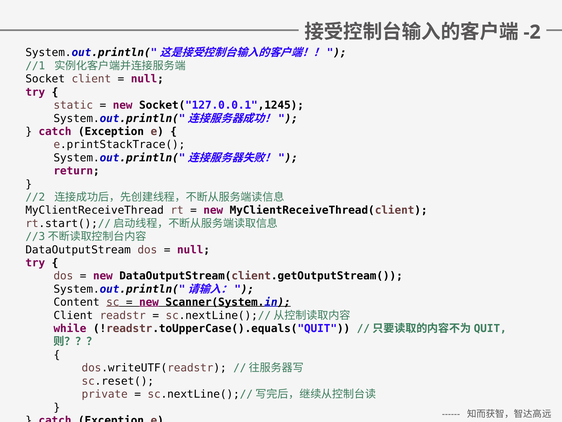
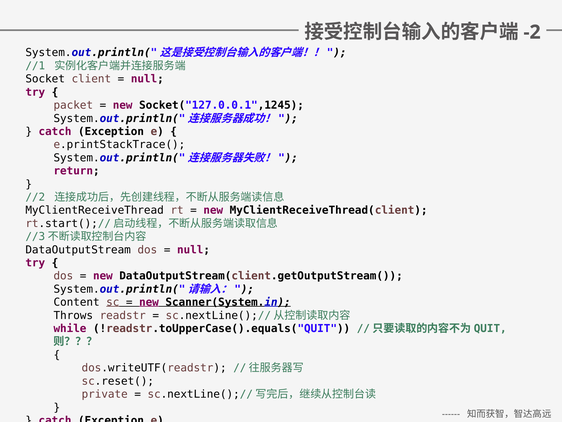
static: static -> packet
Client at (73, 315): Client -> Throws
